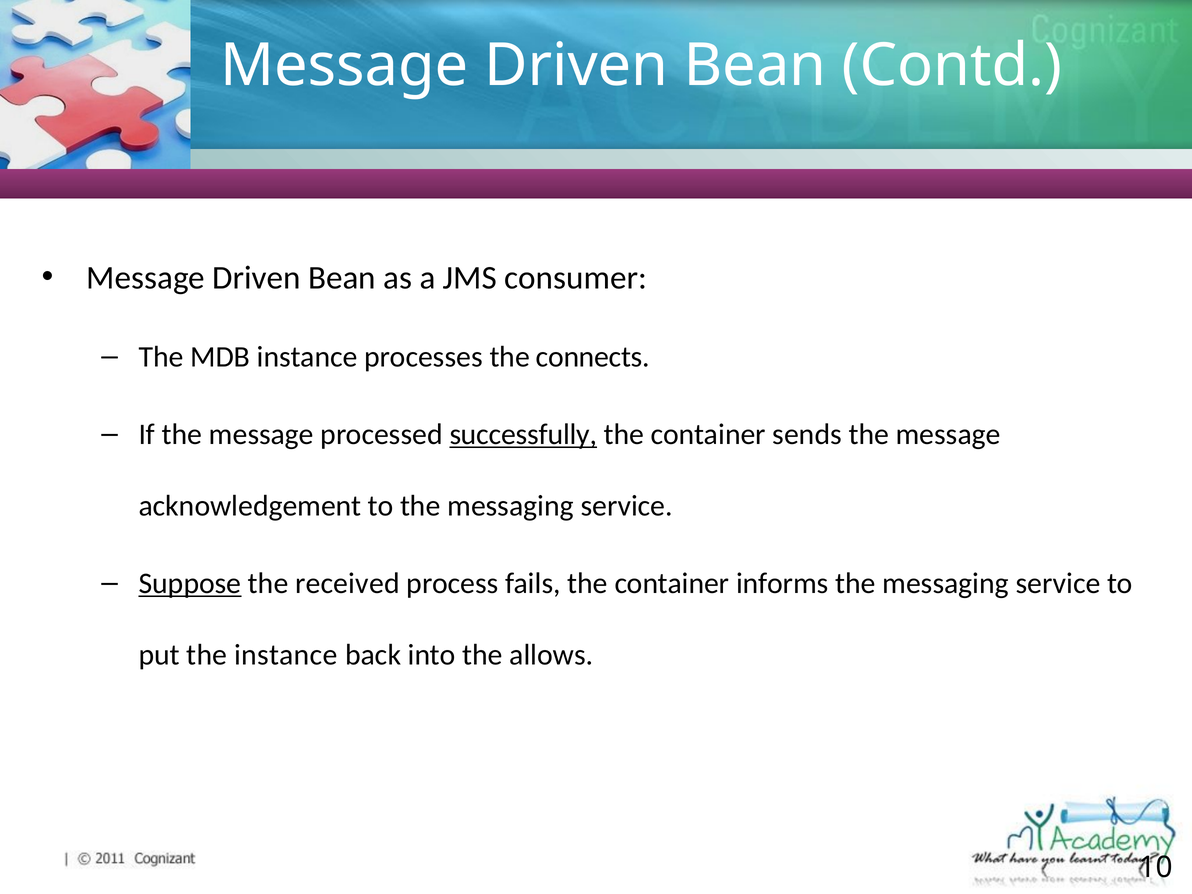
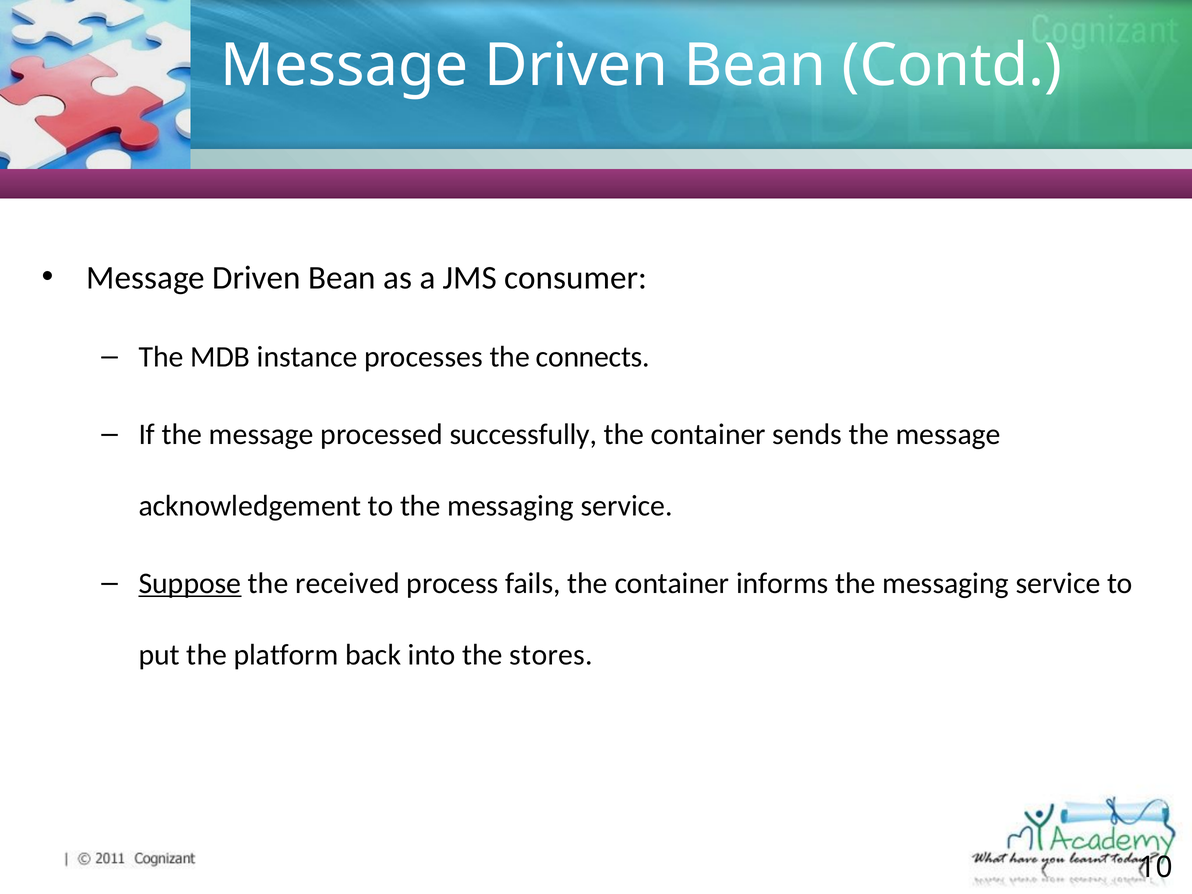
successfully underline: present -> none
the instance: instance -> platform
allows: allows -> stores
